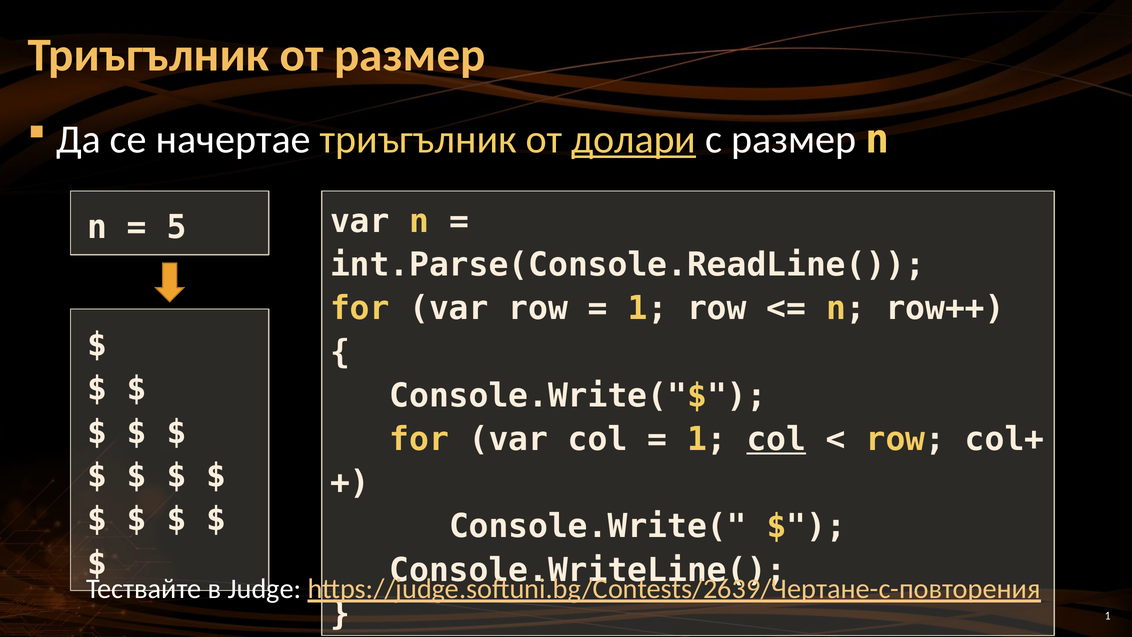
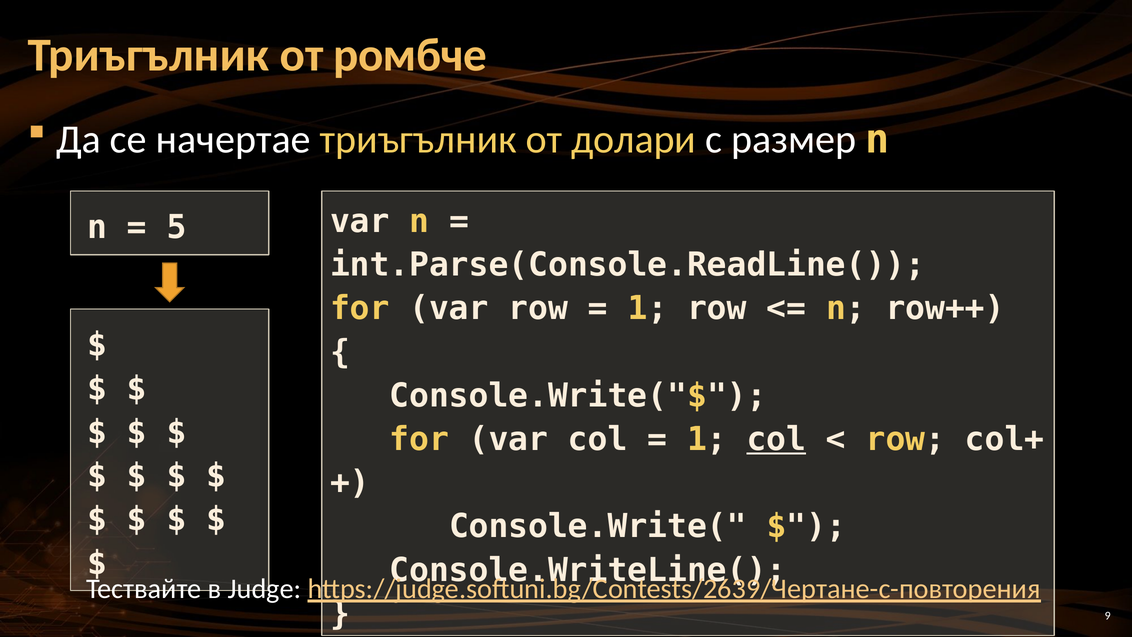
от размер: размер -> ромбче
долари underline: present -> none
1 at (1108, 616): 1 -> 9
